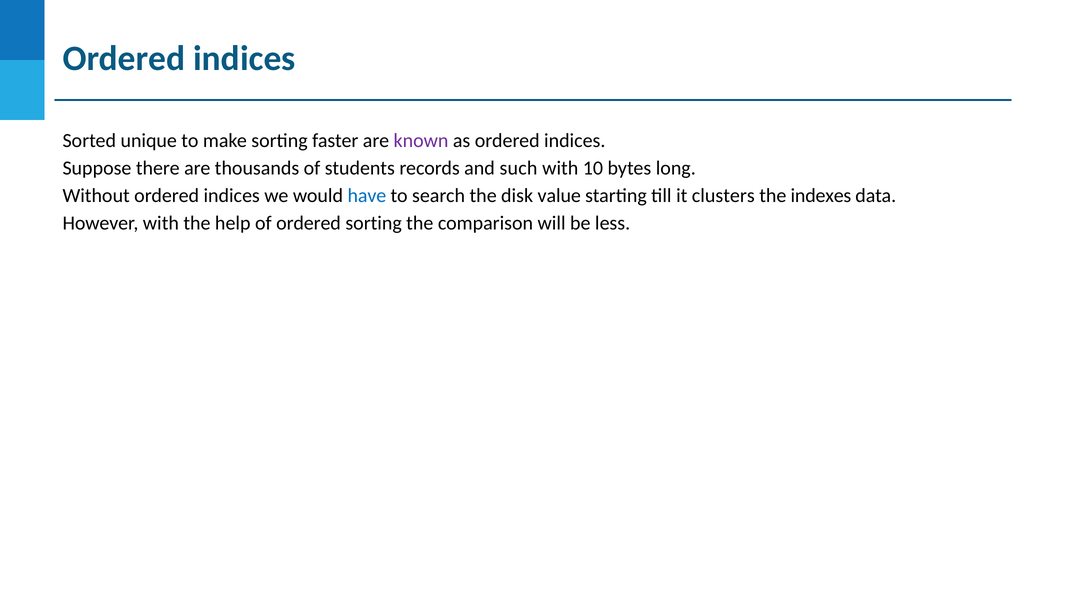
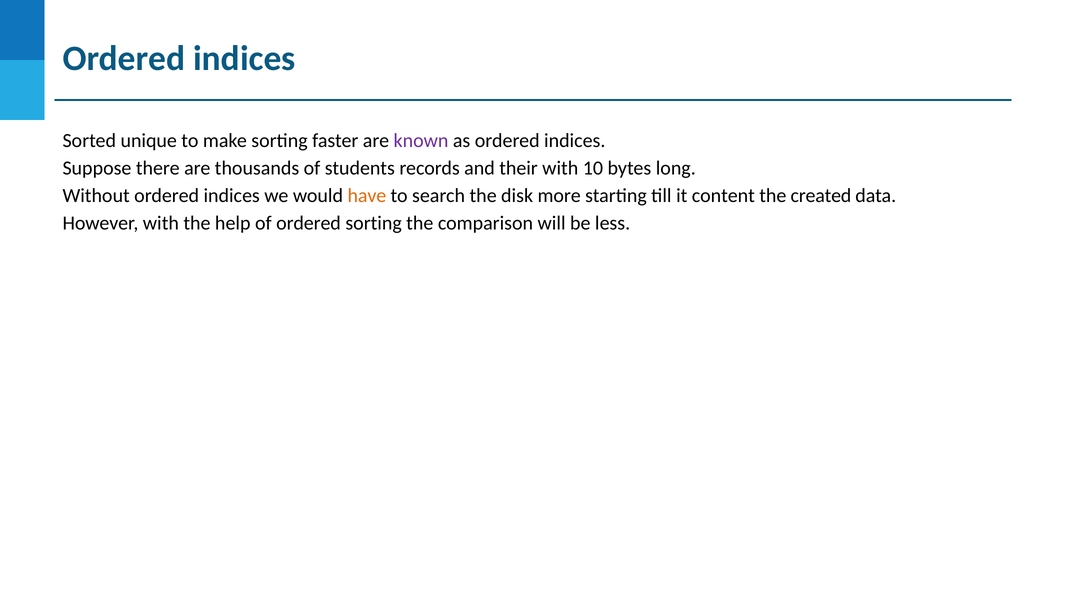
such: such -> their
have colour: blue -> orange
value: value -> more
clusters: clusters -> content
indexes: indexes -> created
